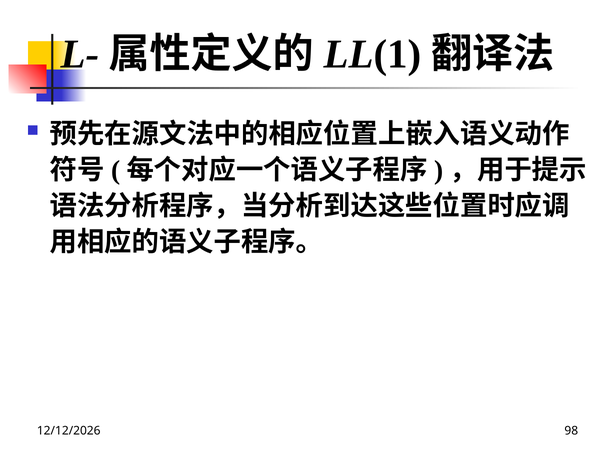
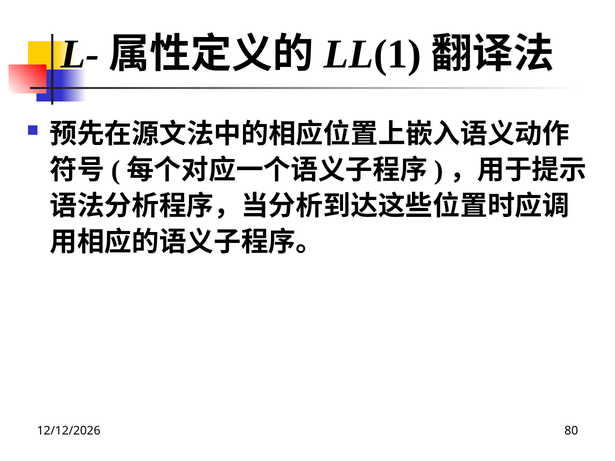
98: 98 -> 80
